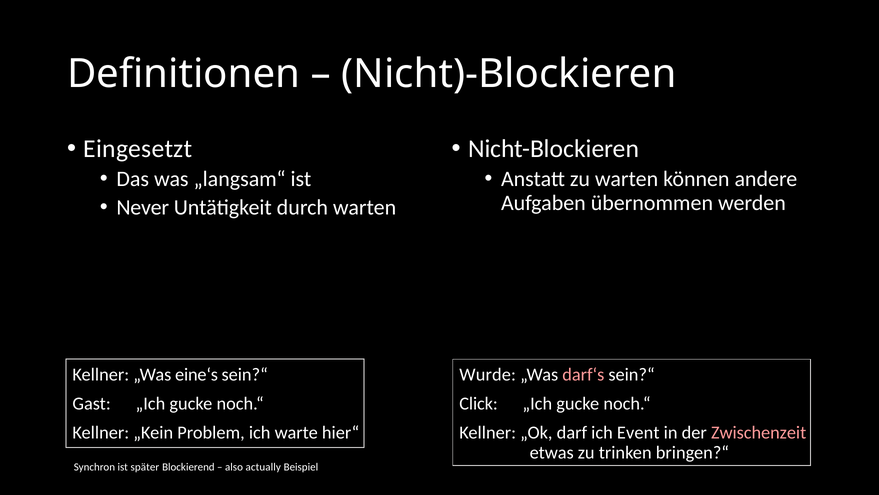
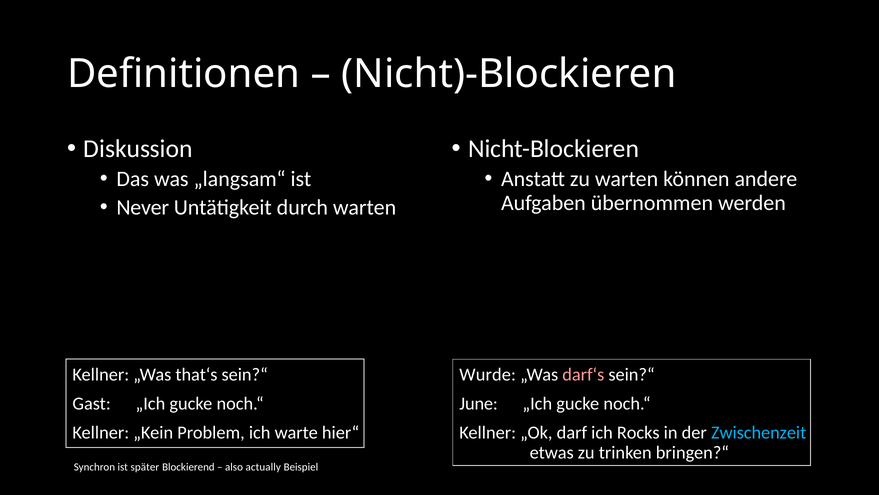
Eingesetzt: Eingesetzt -> Diskussion
eine‘s: eine‘s -> that‘s
Click: Click -> June
Event: Event -> Rocks
Zwischenzeit colour: pink -> light blue
